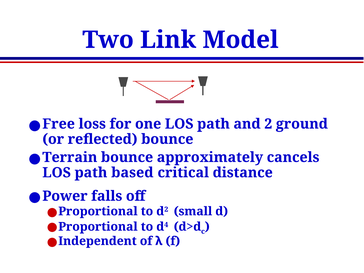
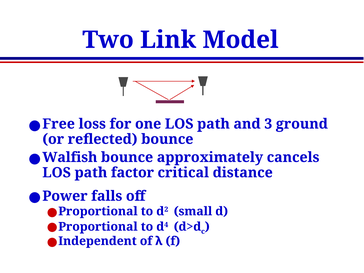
2: 2 -> 3
Terrain: Terrain -> Walfish
based: based -> factor
